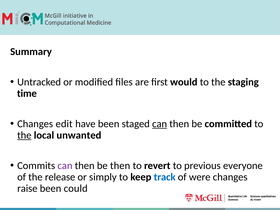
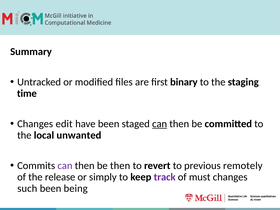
would: would -> binary
the at (24, 135) underline: present -> none
everyone: everyone -> remotely
track colour: blue -> purple
were: were -> must
raise: raise -> such
could: could -> being
